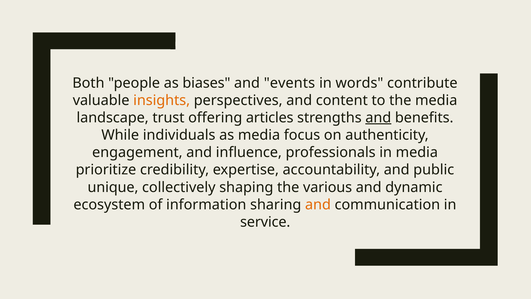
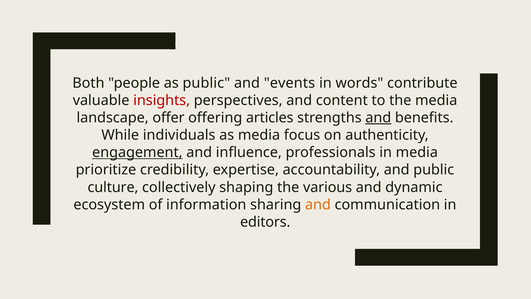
as biases: biases -> public
insights colour: orange -> red
trust: trust -> offer
engagement underline: none -> present
unique: unique -> culture
service: service -> editors
